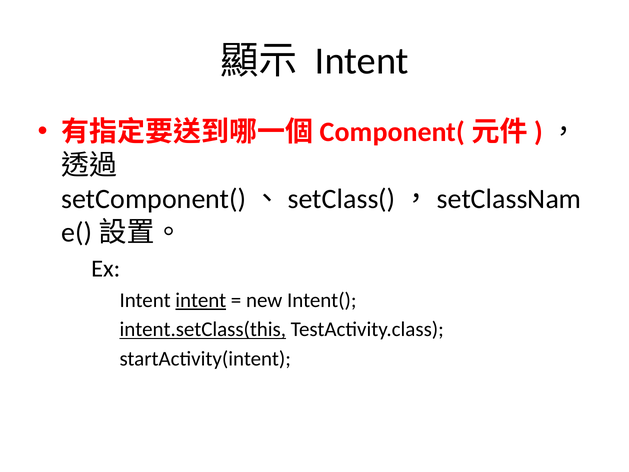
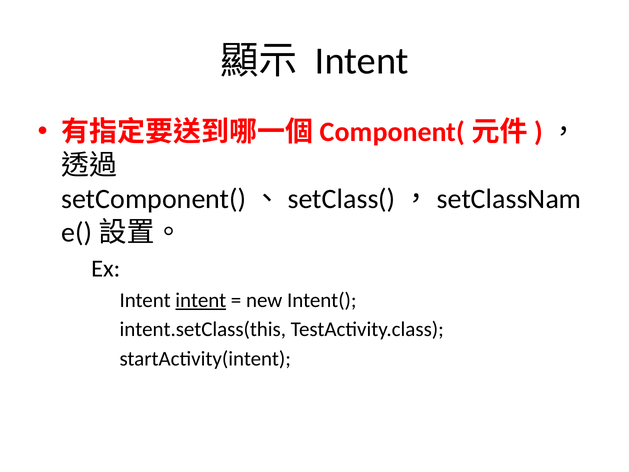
intent.setClass(this underline: present -> none
